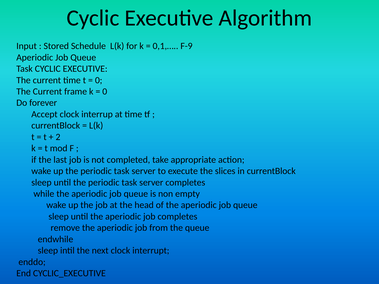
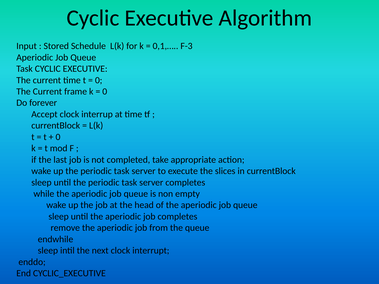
F-9: F-9 -> F-3
2 at (58, 137): 2 -> 0
